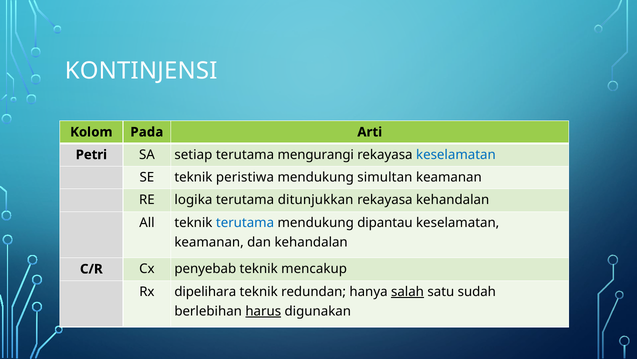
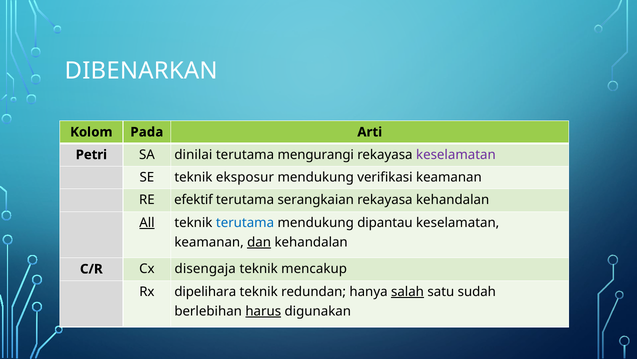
KONTINJENSI: KONTINJENSI -> DIBENARKAN
setiap: setiap -> dinilai
keselamatan at (456, 154) colour: blue -> purple
peristiwa: peristiwa -> eksposur
simultan: simultan -> verifikasi
logika: logika -> efektif
ditunjukkan: ditunjukkan -> serangkaian
All underline: none -> present
dan underline: none -> present
penyebab: penyebab -> disengaja
